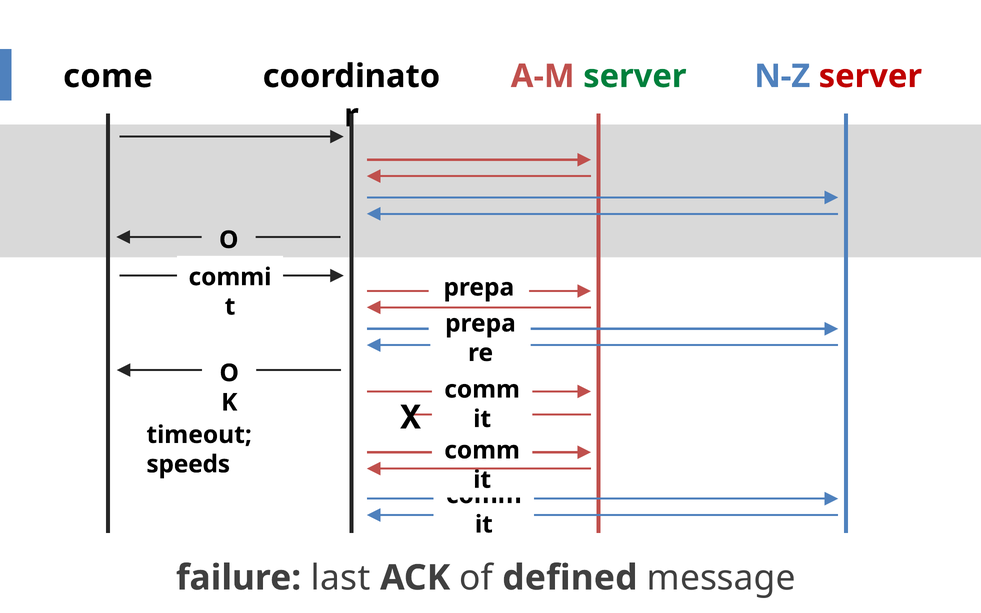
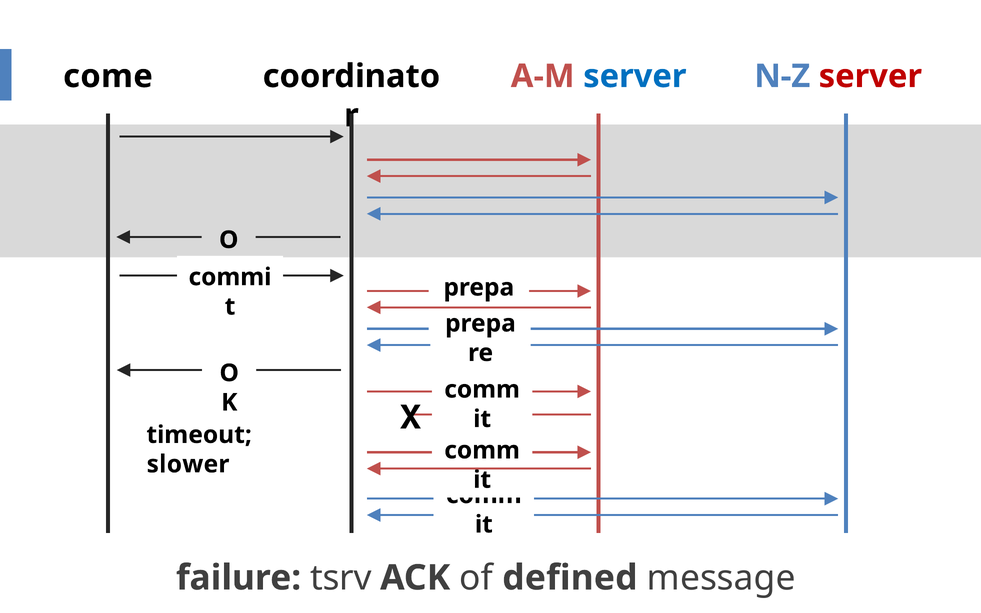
server at (635, 76) colour: green -> blue
speeds: speeds -> slower
last: last -> tsrv
